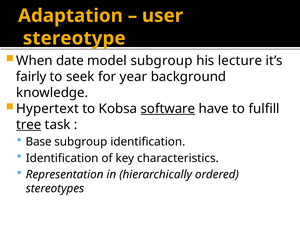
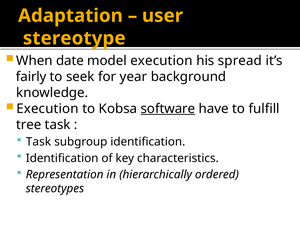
model subgroup: subgroup -> execution
lecture: lecture -> spread
Hypertext at (48, 109): Hypertext -> Execution
tree underline: present -> none
Base at (39, 142): Base -> Task
